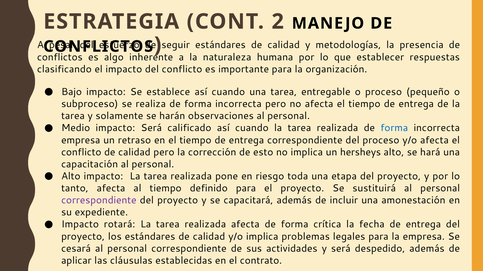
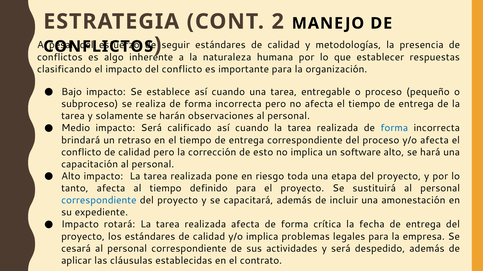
empresa at (81, 140): empresa -> brindará
hersheys: hersheys -> software
correspondiente at (99, 201) colour: purple -> blue
